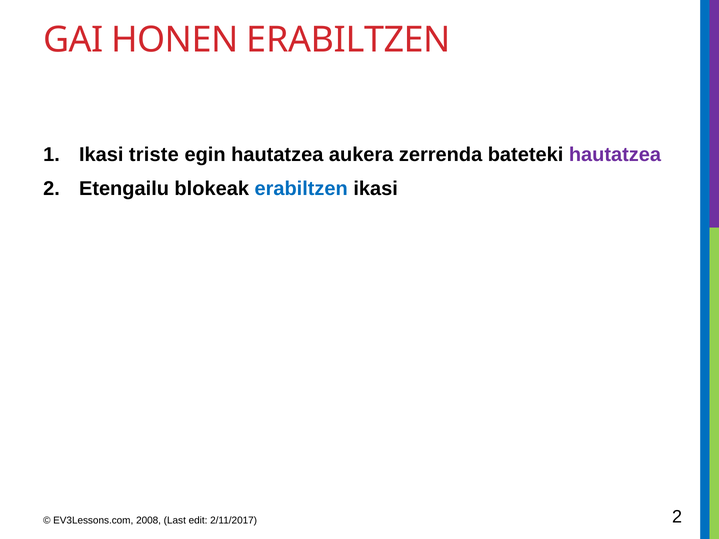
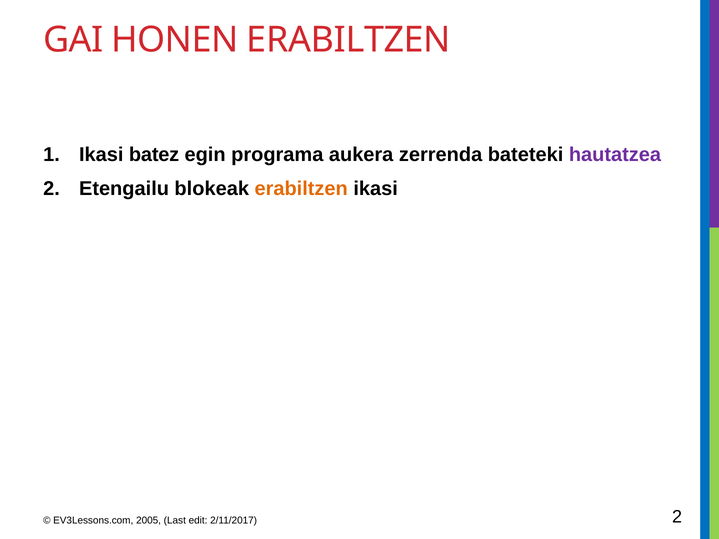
triste: triste -> batez
egin hautatzea: hautatzea -> programa
erabiltzen at (301, 189) colour: blue -> orange
2008: 2008 -> 2005
